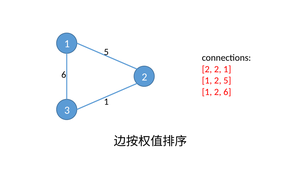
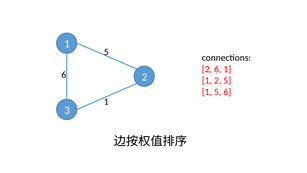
2 2: 2 -> 6
2 at (218, 92): 2 -> 5
